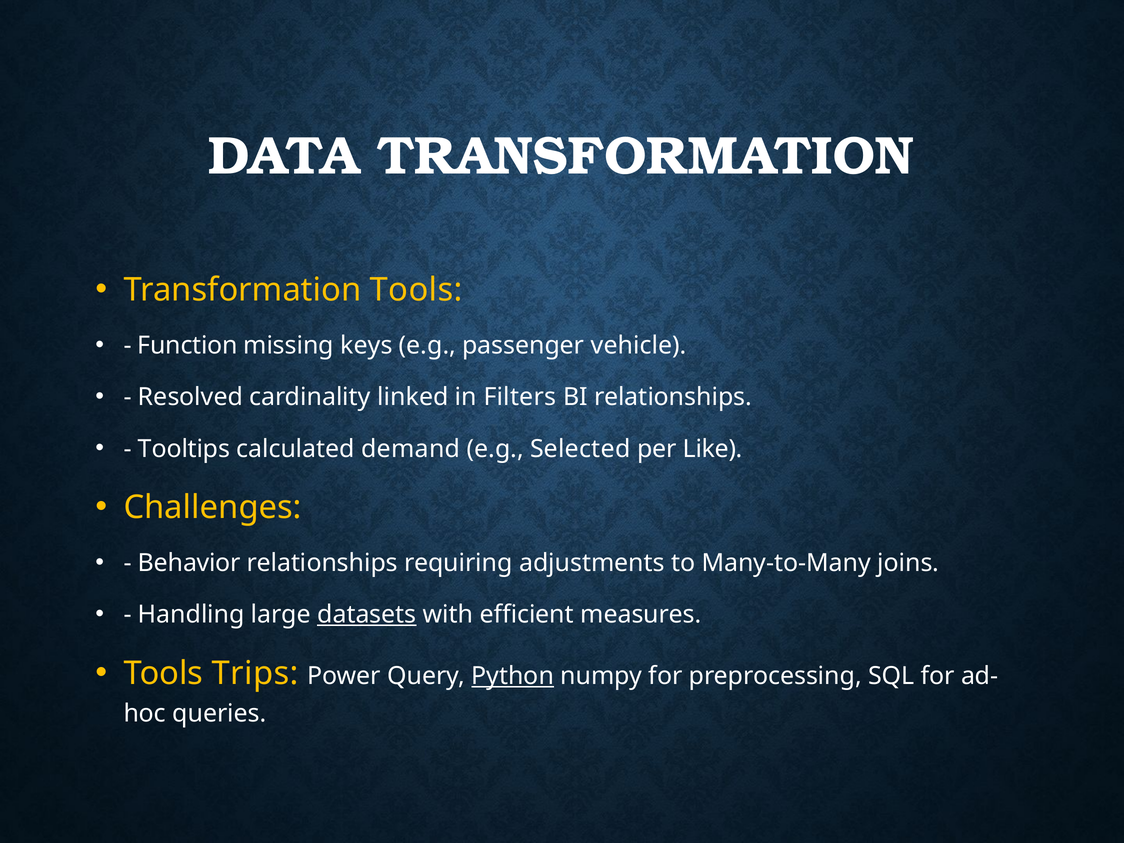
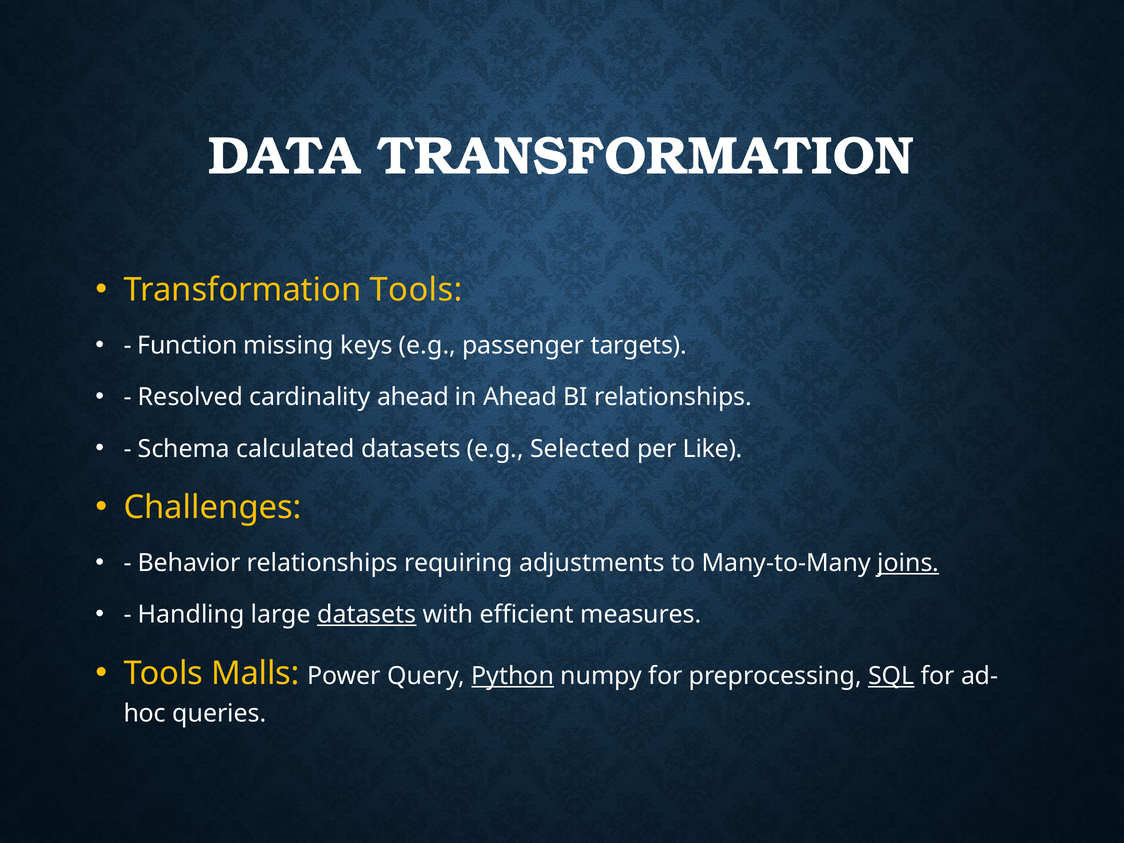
vehicle: vehicle -> targets
cardinality linked: linked -> ahead
in Filters: Filters -> Ahead
Tooltips: Tooltips -> Schema
calculated demand: demand -> datasets
joins underline: none -> present
Trips: Trips -> Malls
SQL underline: none -> present
